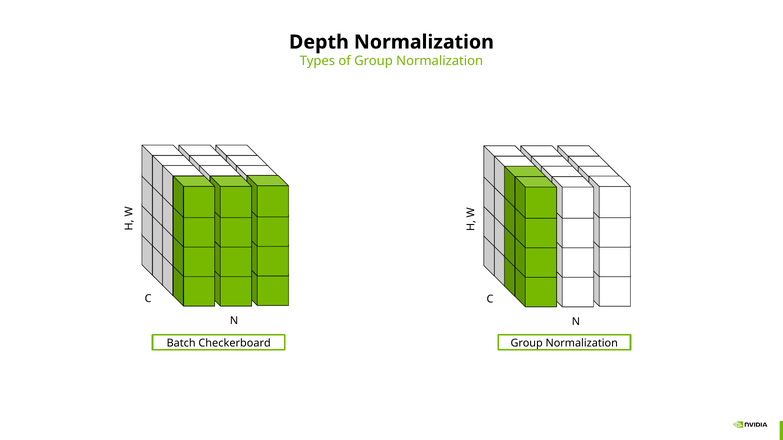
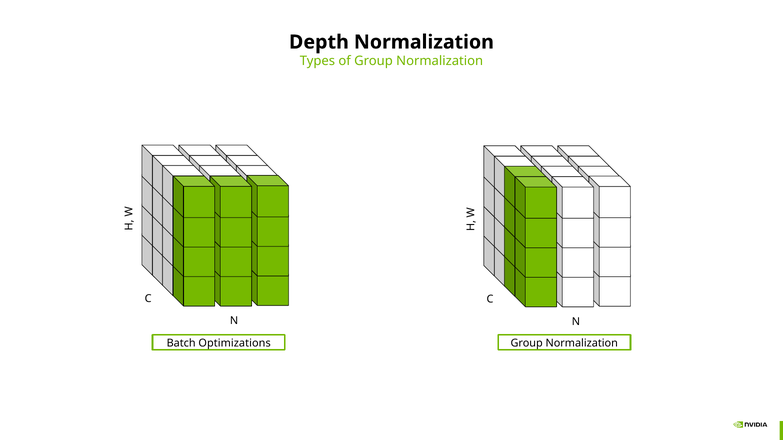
Checkerboard: Checkerboard -> Optimizations
